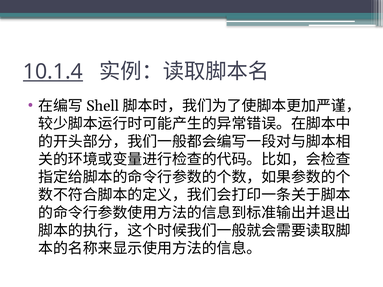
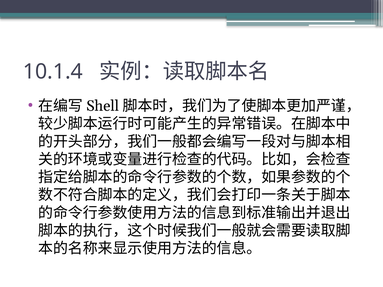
10.1.4 underline: present -> none
